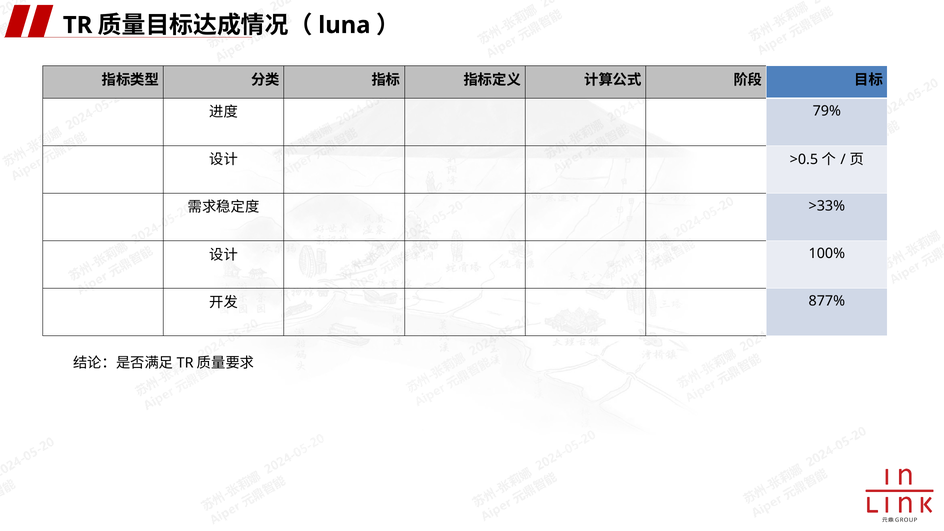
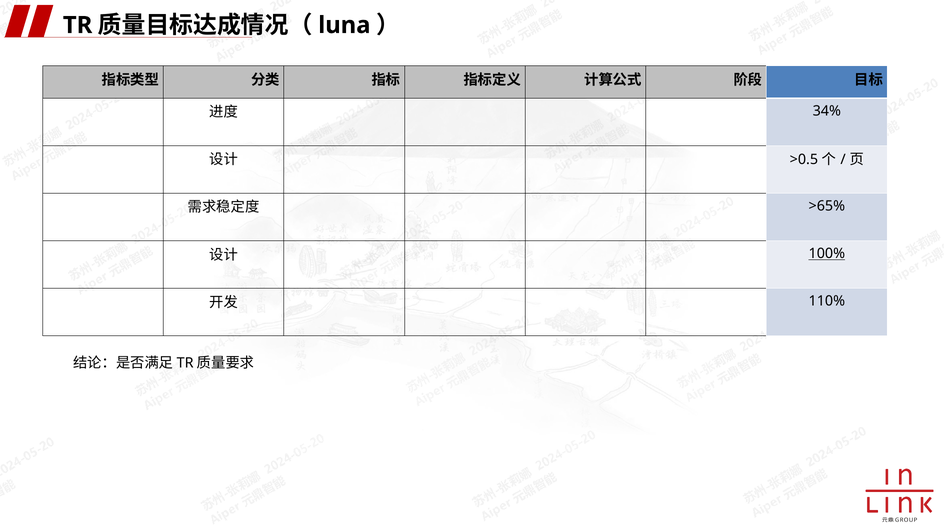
79%: 79% -> 34%
>33%: >33% -> >65%
100% underline: none -> present
877%: 877% -> 110%
